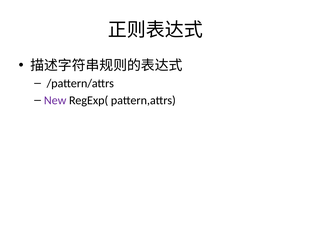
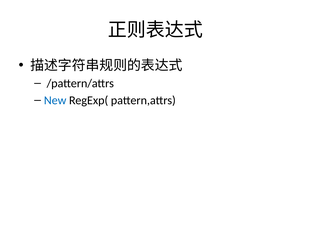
New colour: purple -> blue
